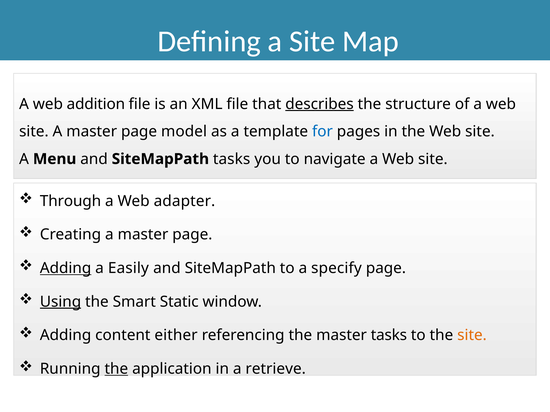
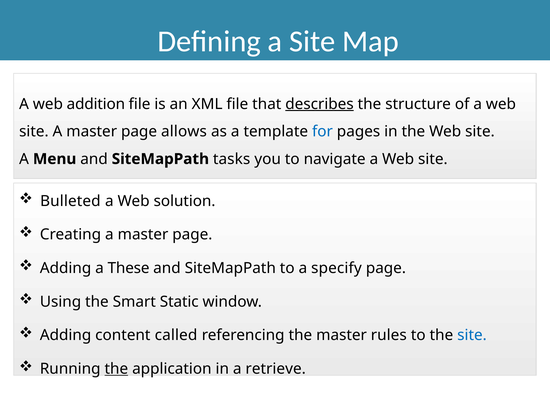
model: model -> allows
Through: Through -> Bulleted
adapter: adapter -> solution
Adding at (66, 268) underline: present -> none
Easily: Easily -> These
Using underline: present -> none
either: either -> called
master tasks: tasks -> rules
site at (472, 336) colour: orange -> blue
